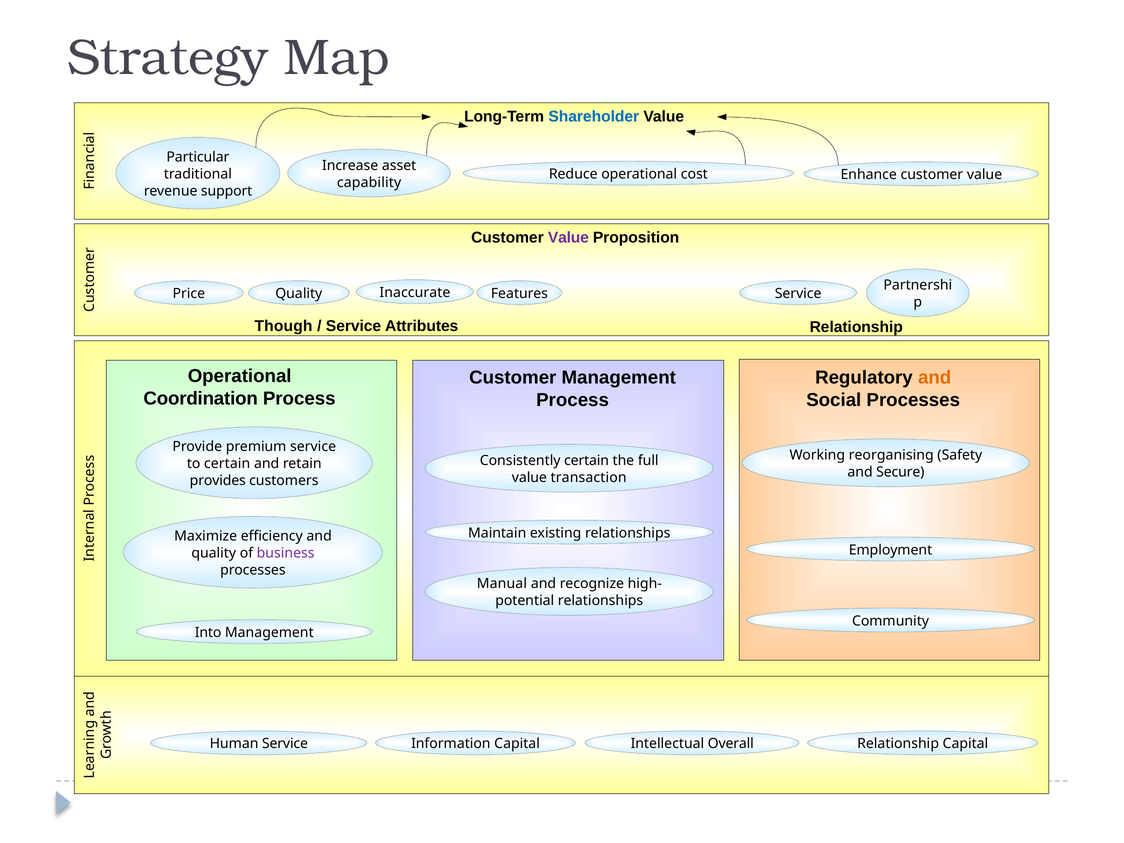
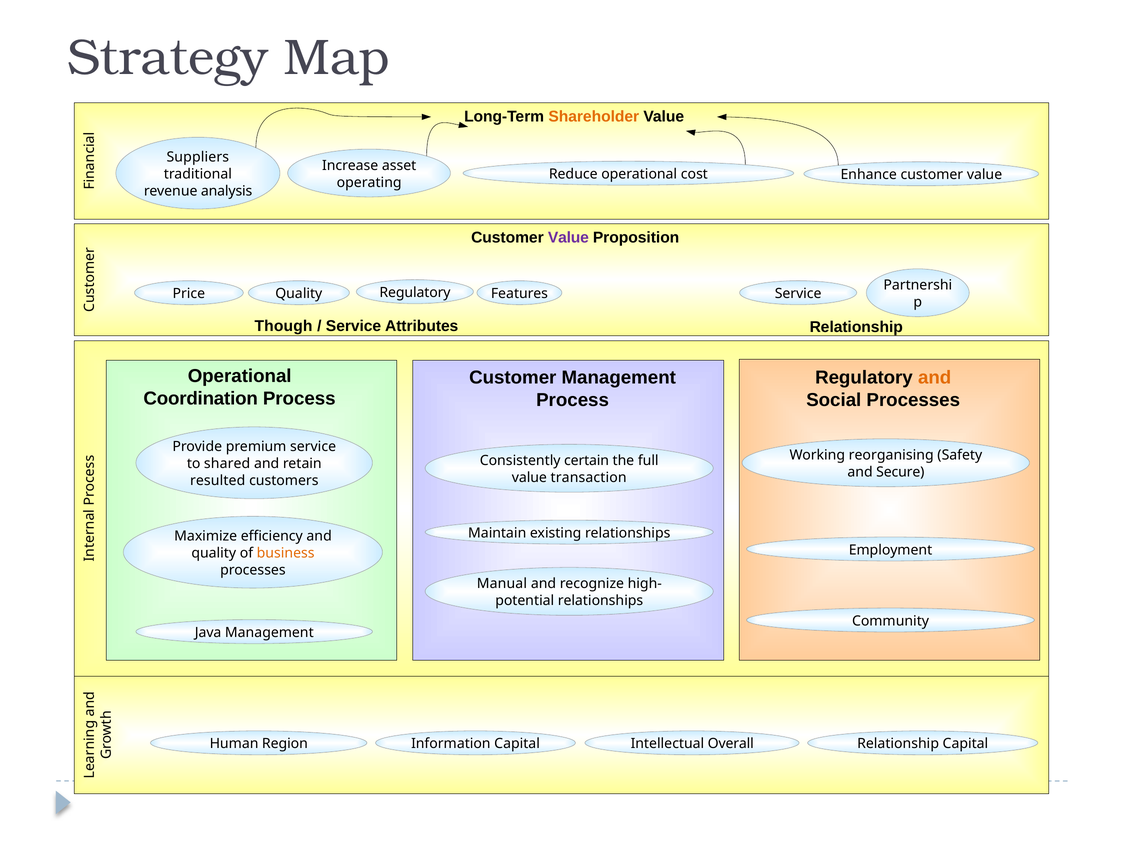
Shareholder colour: blue -> orange
Particular: Particular -> Suppliers
capability: capability -> operating
support: support -> analysis
Inaccurate at (415, 293): Inaccurate -> Regulatory
to certain: certain -> shared
provides: provides -> resulted
business colour: purple -> orange
Into: Into -> Java
Human Service: Service -> Region
